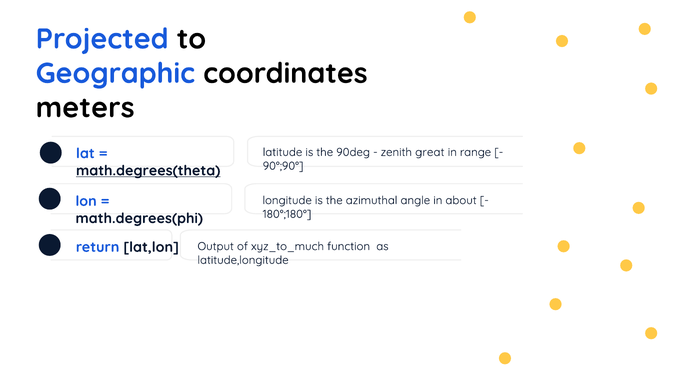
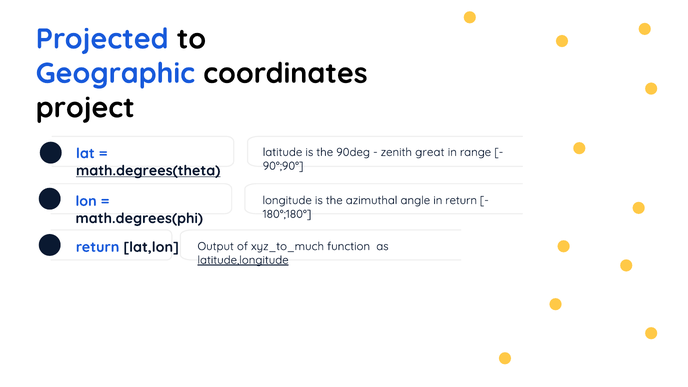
meters: meters -> project
in about: about -> return
latitude,longitude underline: none -> present
